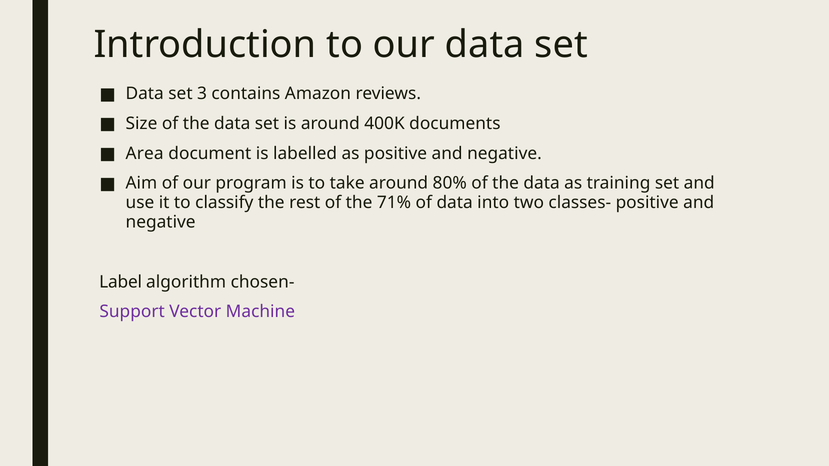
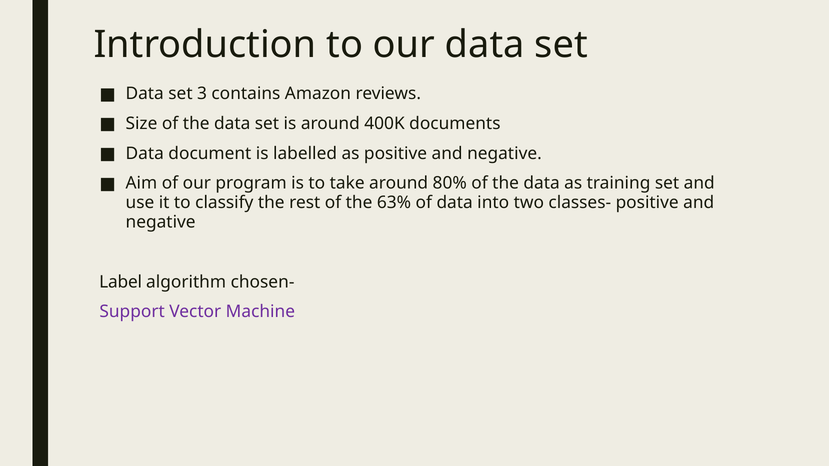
Area at (145, 153): Area -> Data
71%: 71% -> 63%
